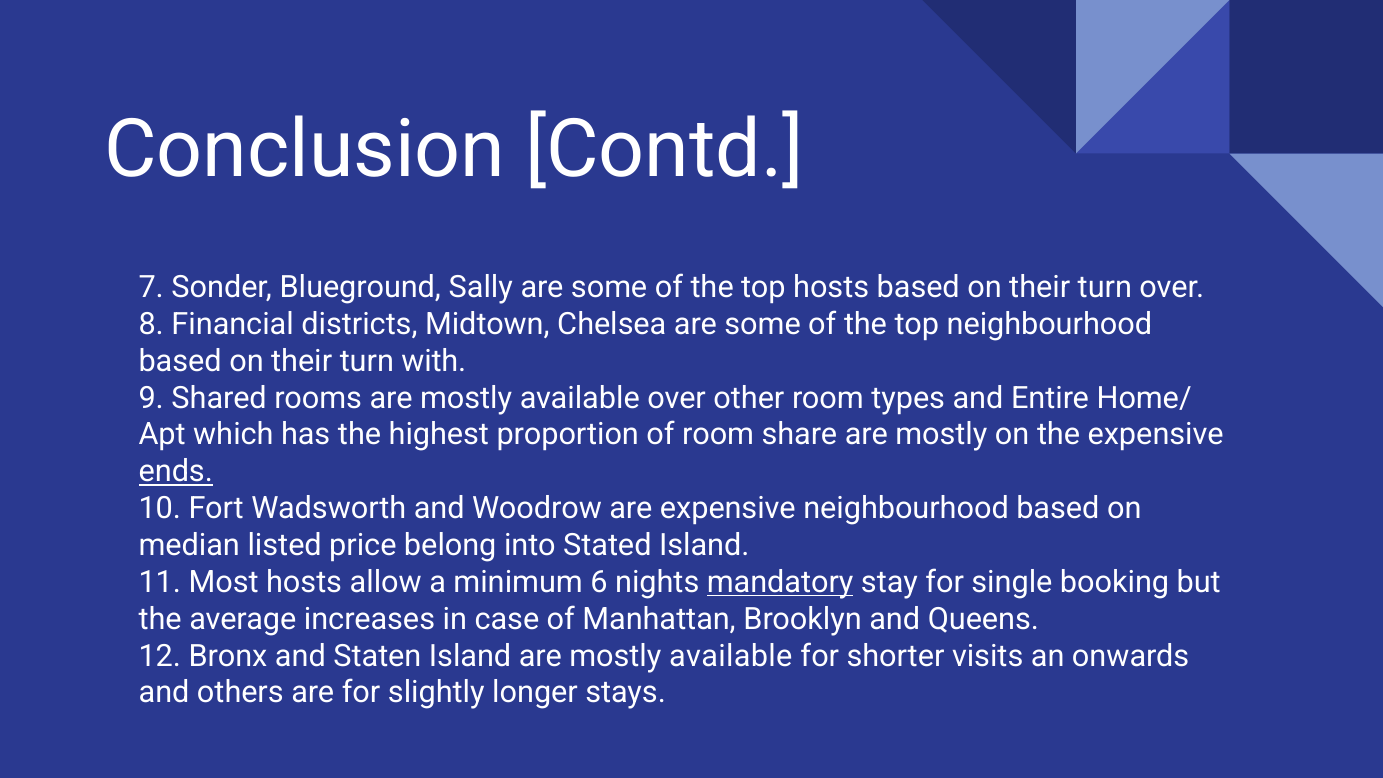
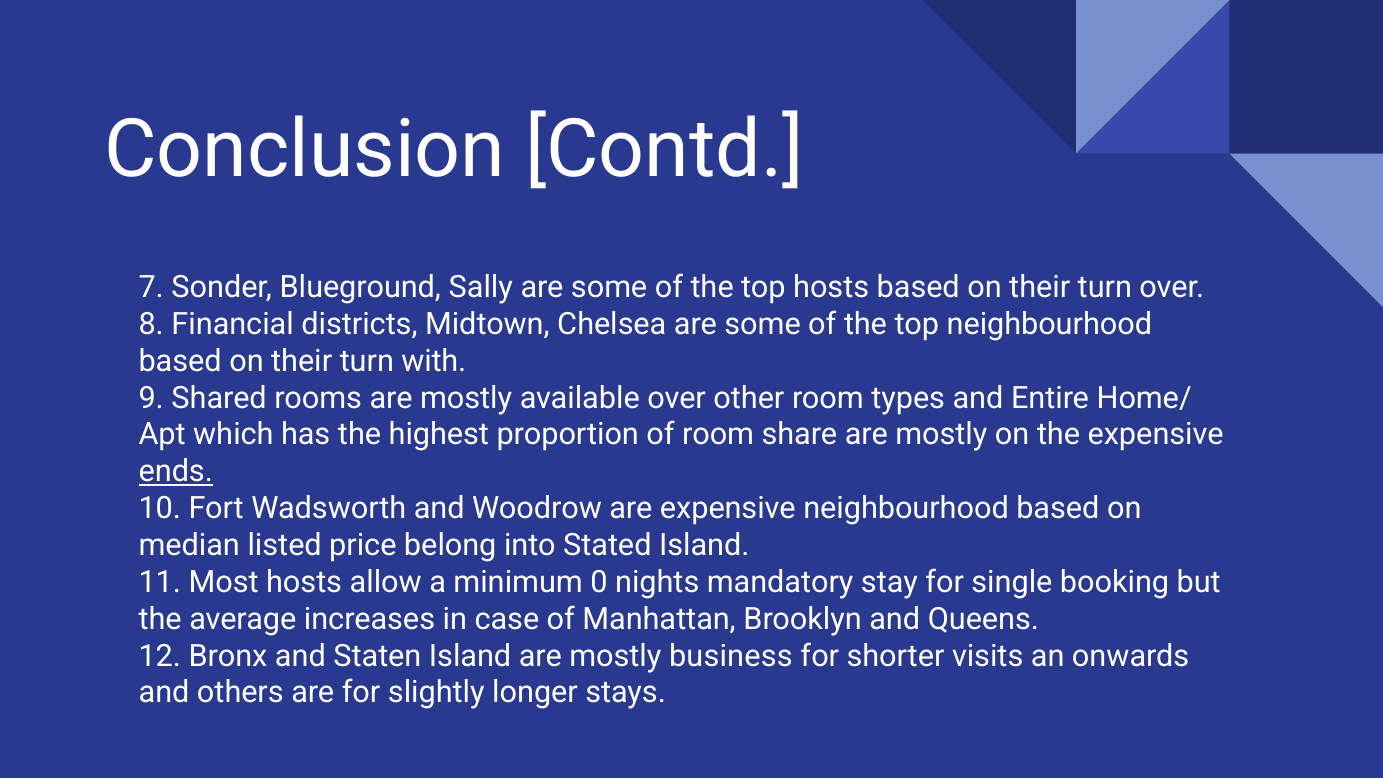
6: 6 -> 0
mandatory underline: present -> none
Island are mostly available: available -> business
